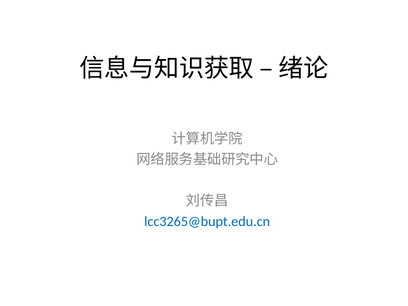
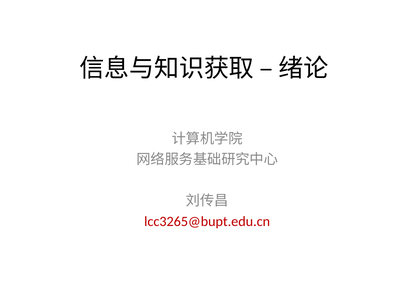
lcc3265@bupt.edu.cn colour: blue -> red
